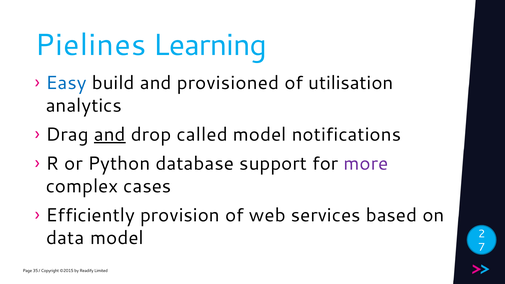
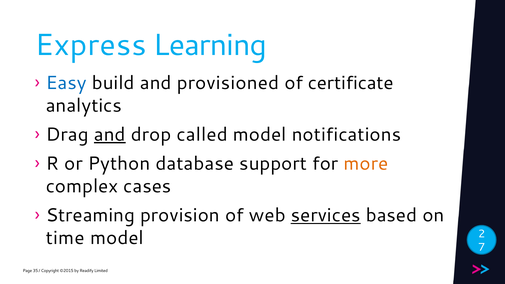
Pielines: Pielines -> Express
utilisation: utilisation -> certificate
more colour: purple -> orange
Efficiently: Efficiently -> Streaming
services underline: none -> present
data: data -> time
